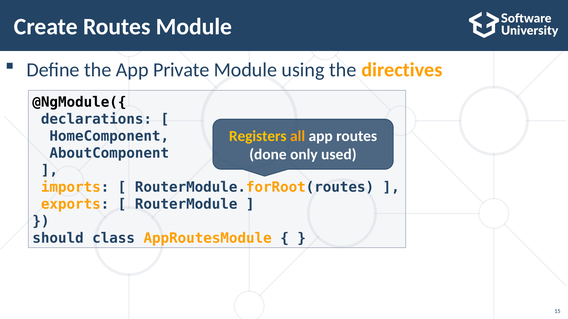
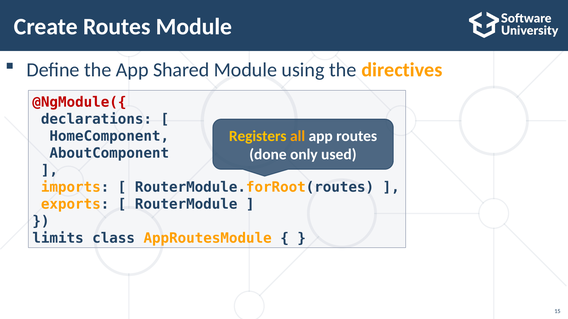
Private: Private -> Shared
@NgModule({ colour: black -> red
should: should -> limits
